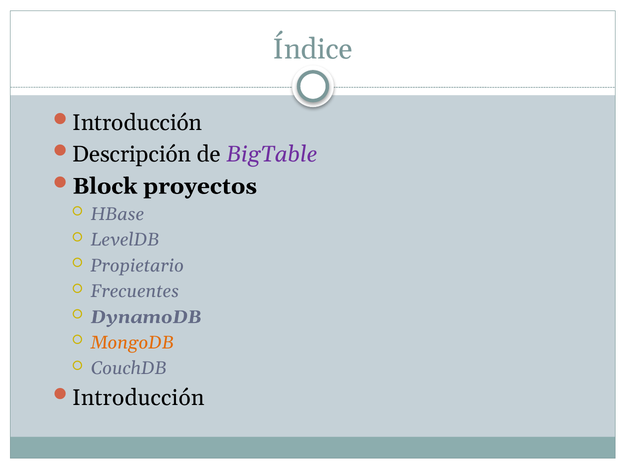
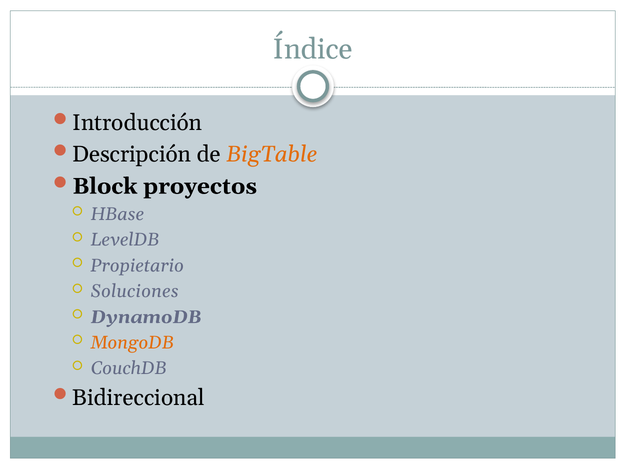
BigTable colour: purple -> orange
Frecuentes: Frecuentes -> Soluciones
Introducción at (138, 398): Introducción -> Bidireccional
